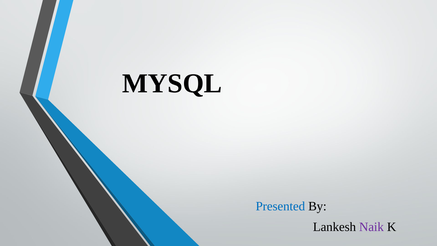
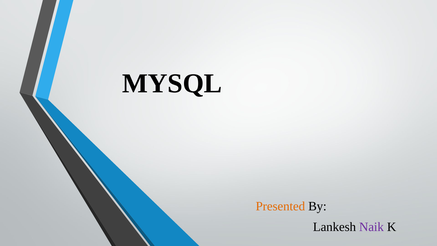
Presented colour: blue -> orange
